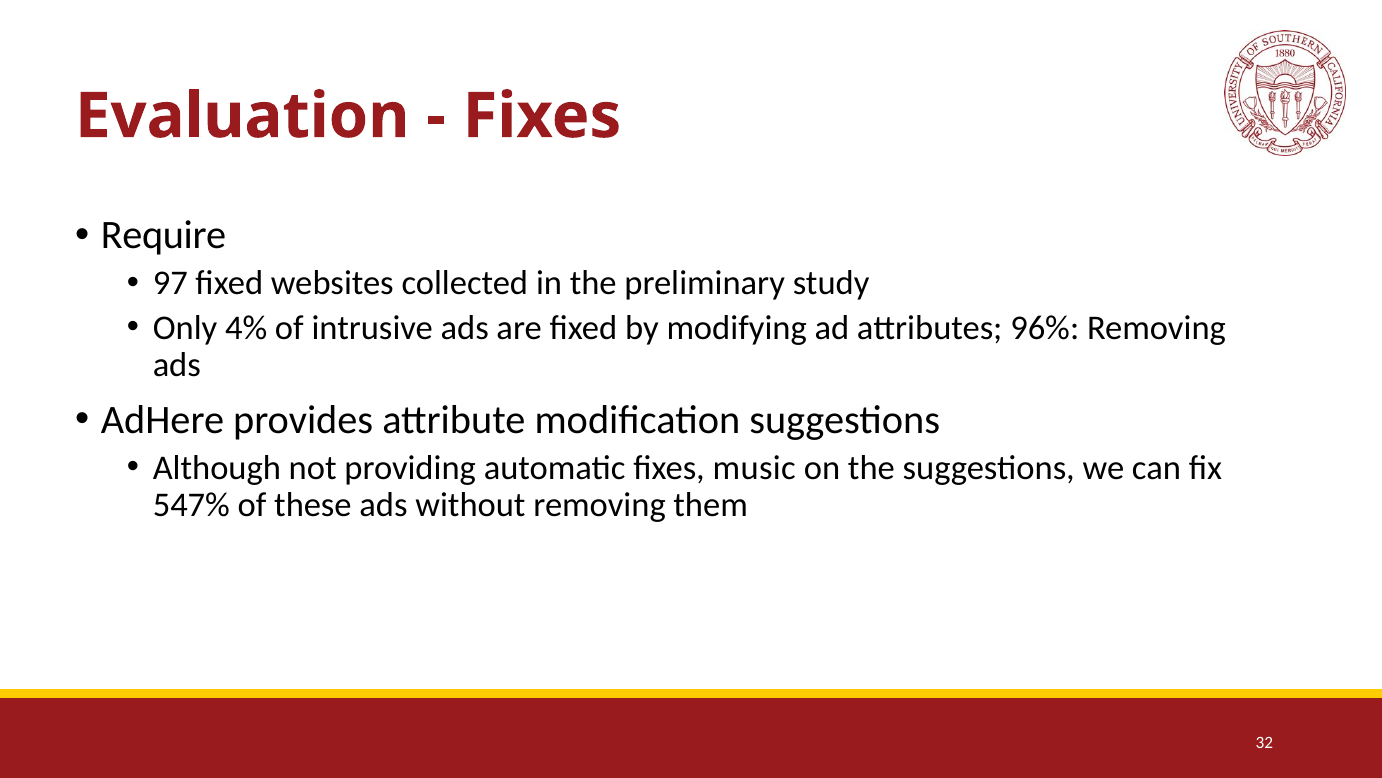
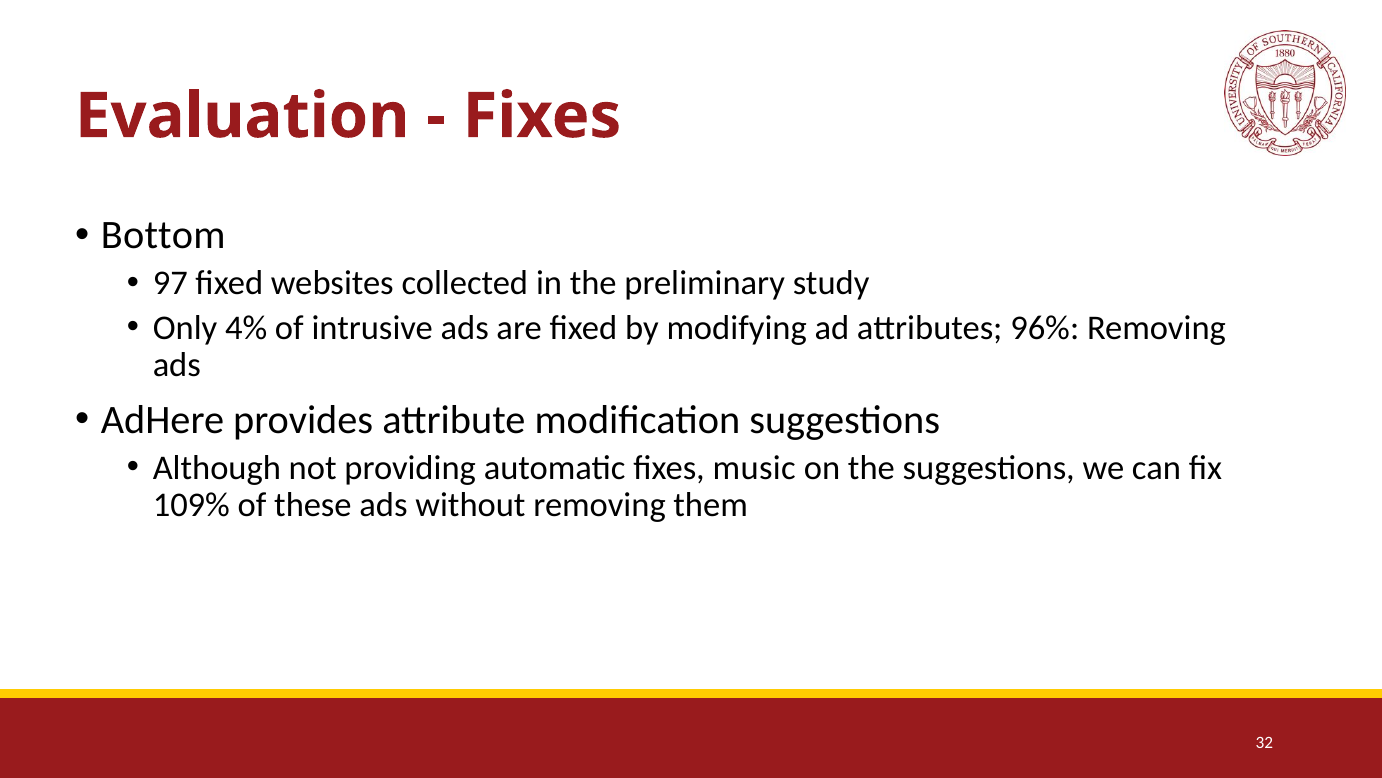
Require: Require -> Bottom
547%: 547% -> 109%
